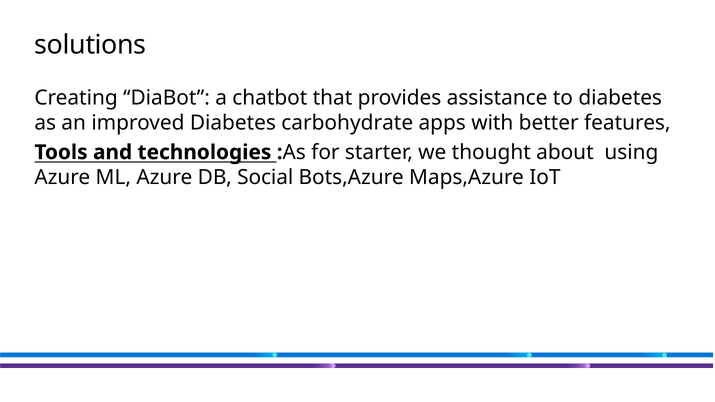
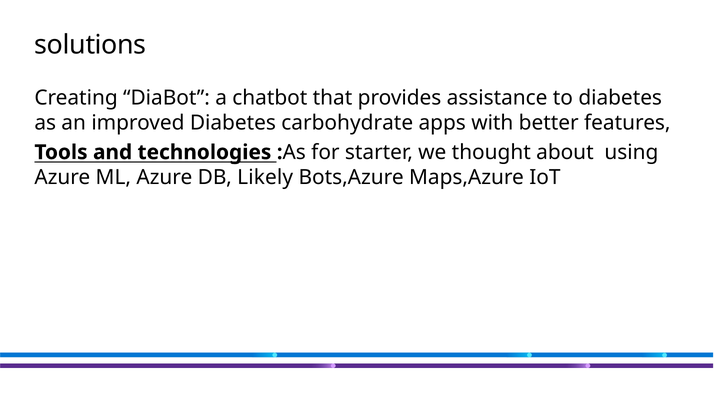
Social: Social -> Likely
